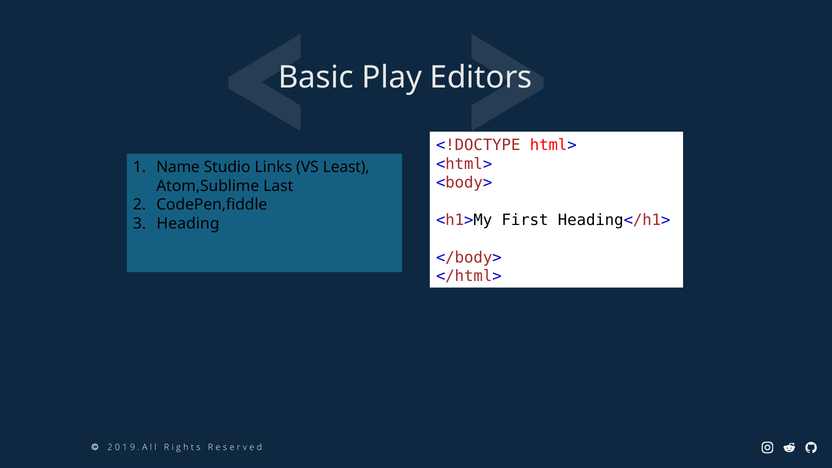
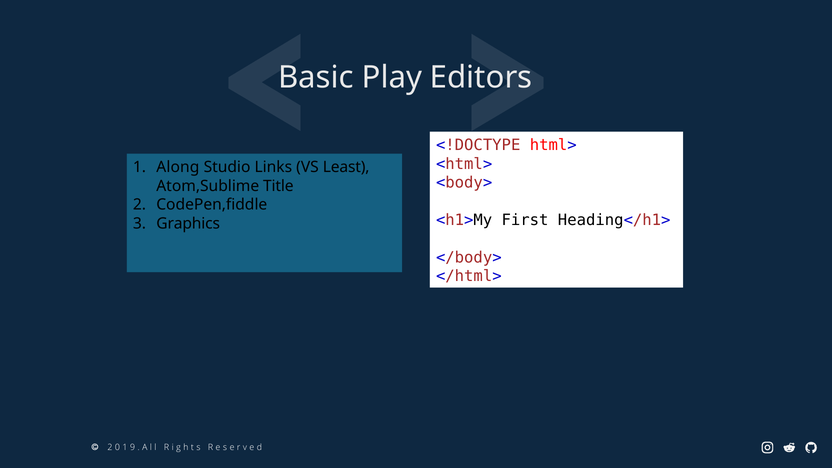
Name: Name -> Along
Last: Last -> Title
Heading: Heading -> Graphics
